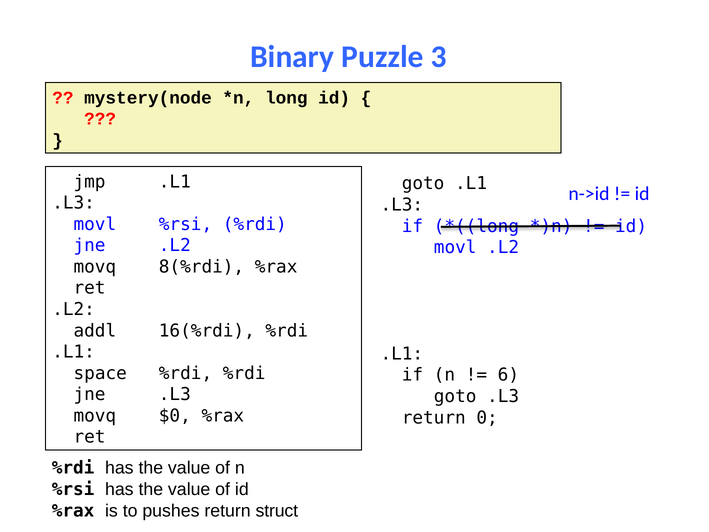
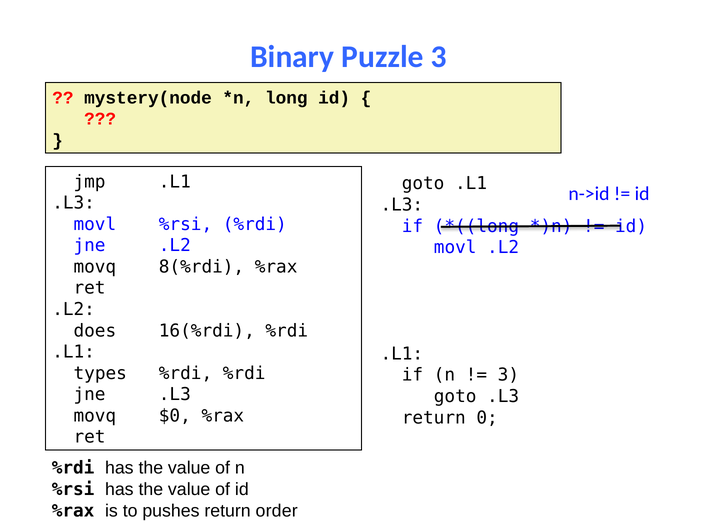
addl: addl -> does
space: space -> types
6 at (508, 375): 6 -> 3
struct: struct -> order
